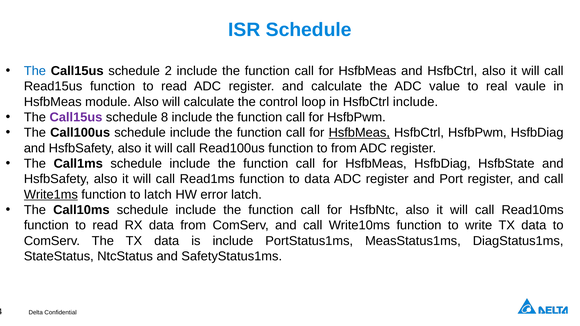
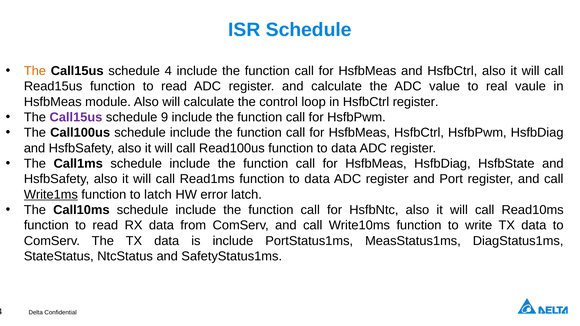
The at (35, 71) colour: blue -> orange
schedule 2: 2 -> 4
HsfbCtrl include: include -> register
8: 8 -> 9
HsfbMeas at (359, 133) underline: present -> none
Read100us function to from: from -> data
